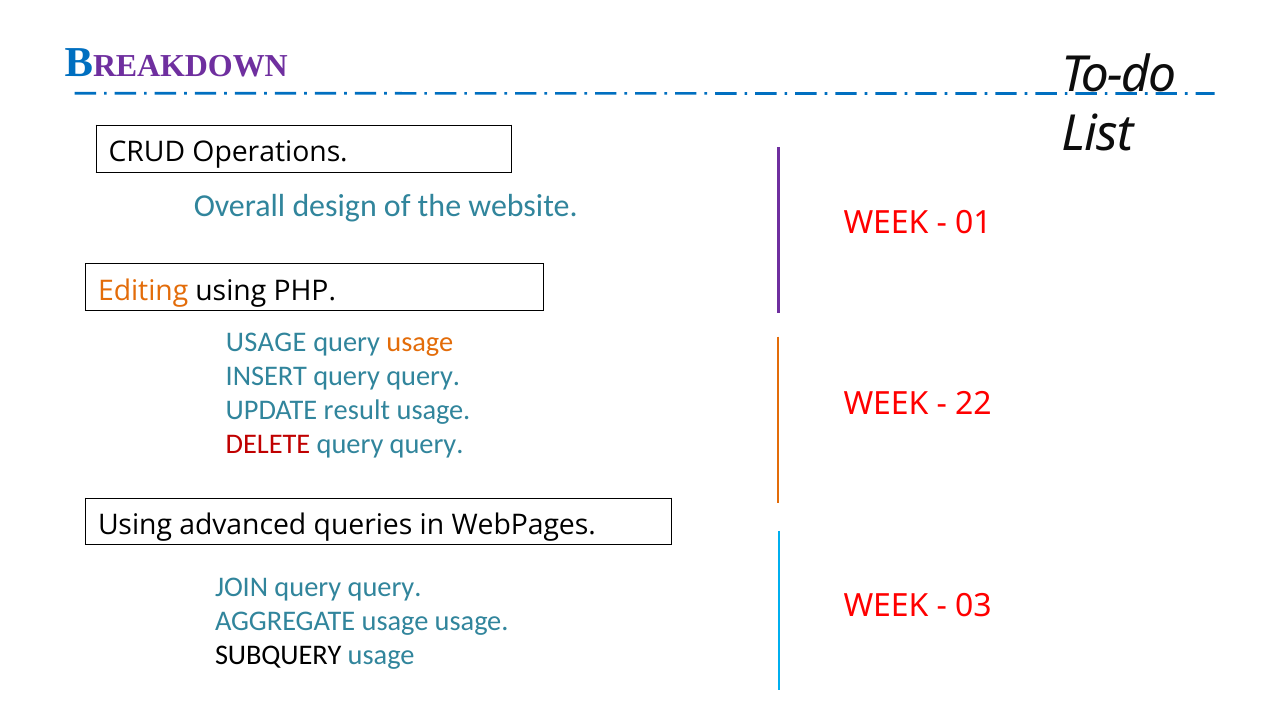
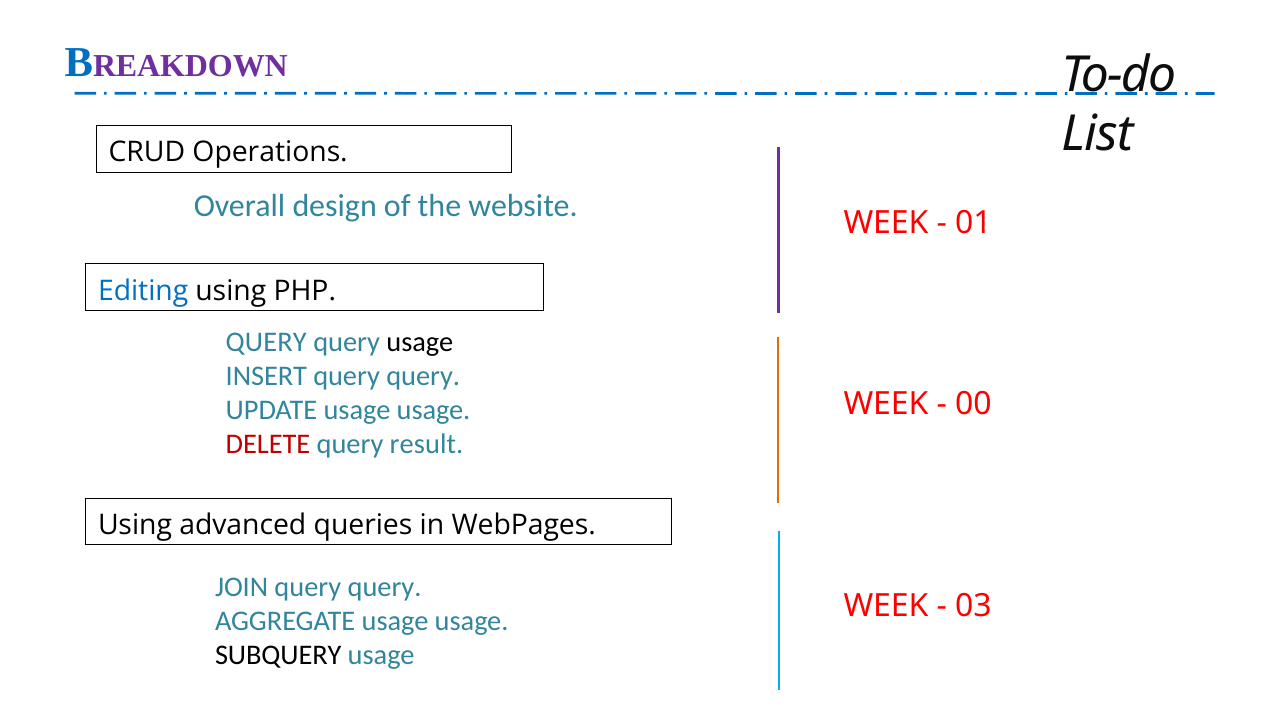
Editing colour: orange -> blue
USAGE at (266, 342): USAGE -> QUERY
usage at (420, 342) colour: orange -> black
22: 22 -> 00
UPDATE result: result -> usage
query at (427, 445): query -> result
